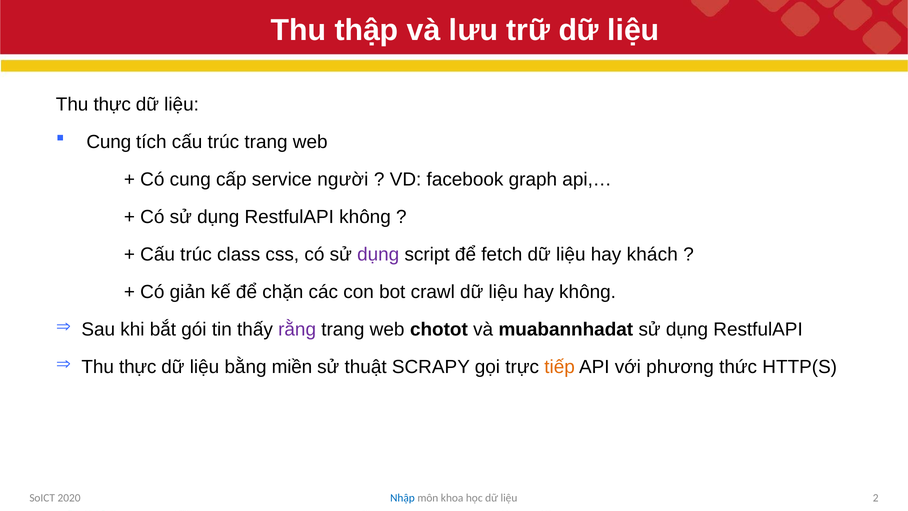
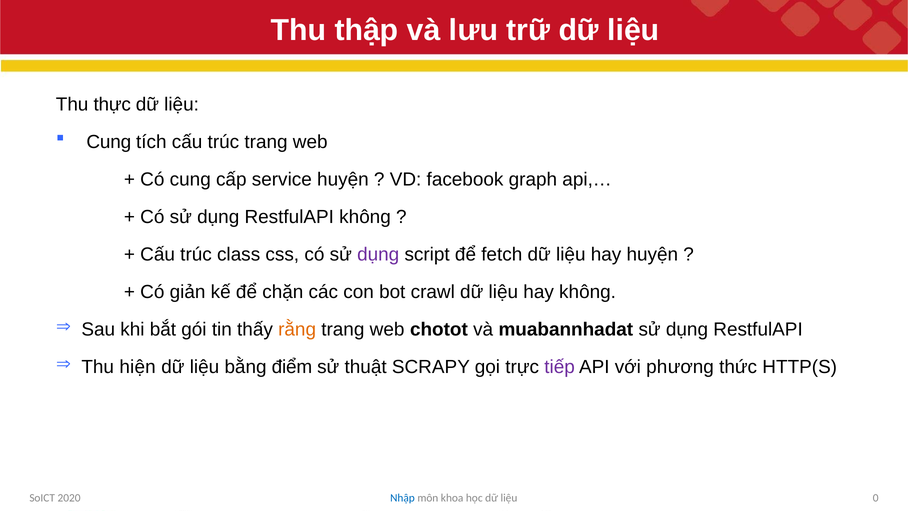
service người: người -> huyện
hay khách: khách -> huyện
rằng colour: purple -> orange
thực at (138, 367): thực -> hiện
miền: miền -> điểm
tiếp colour: orange -> purple
2: 2 -> 0
